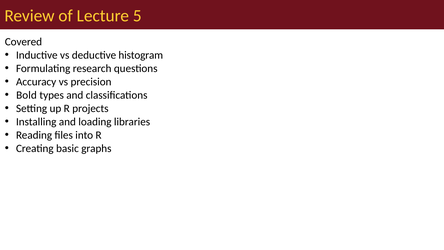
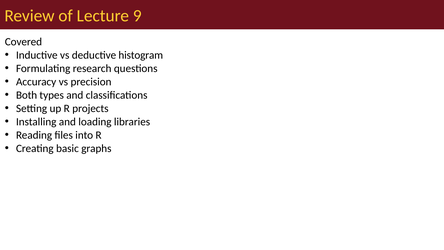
5: 5 -> 9
Bold: Bold -> Both
